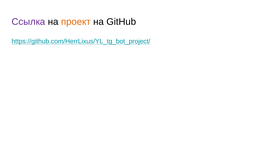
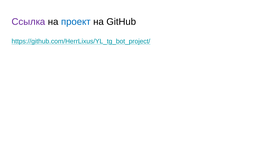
проект colour: orange -> blue
